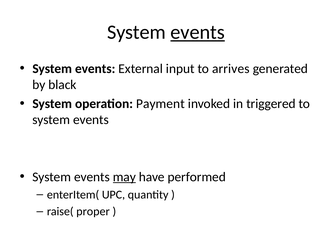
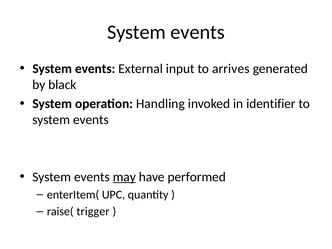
events at (198, 32) underline: present -> none
Payment: Payment -> Handling
triggered: triggered -> identifier
proper: proper -> trigger
